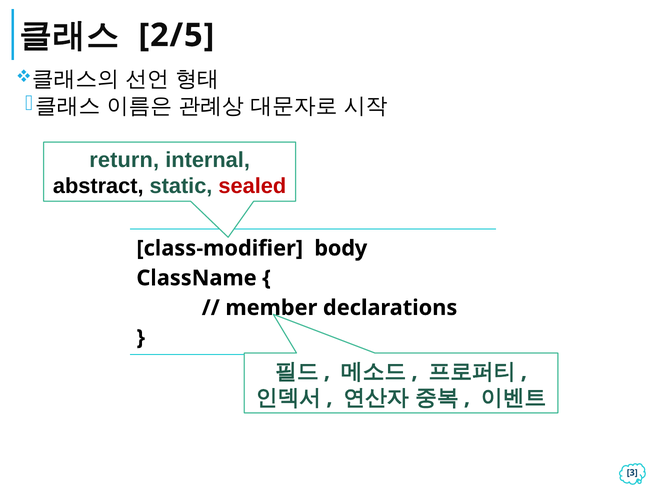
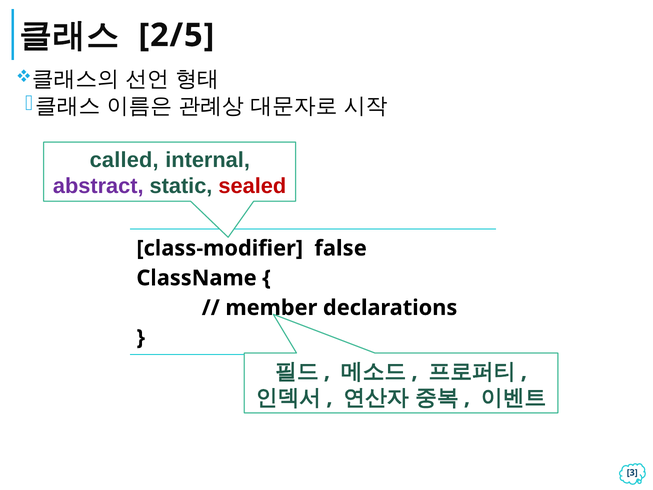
return: return -> called
abstract colour: black -> purple
body: body -> false
